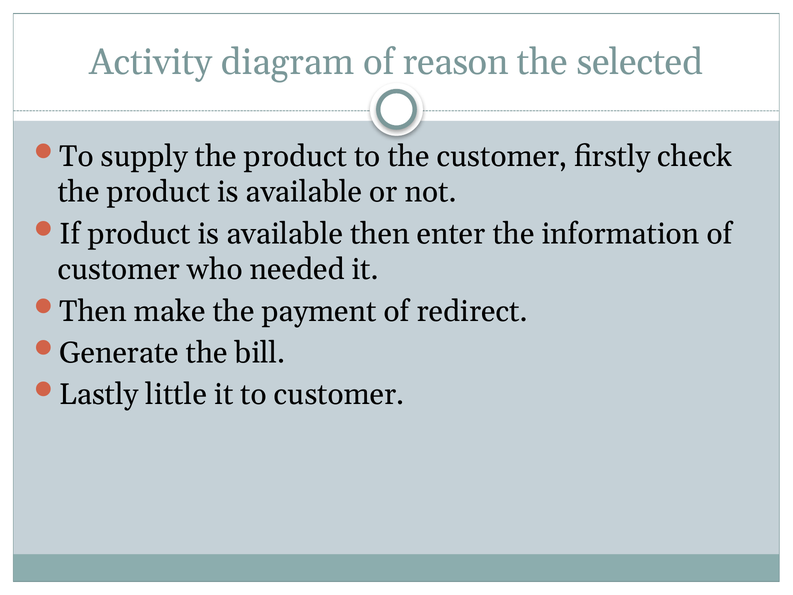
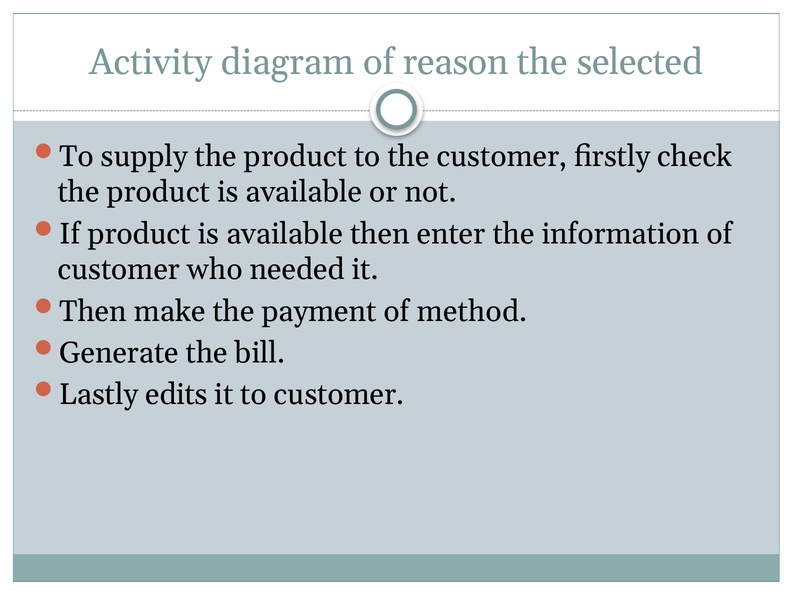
redirect: redirect -> method
little: little -> edits
